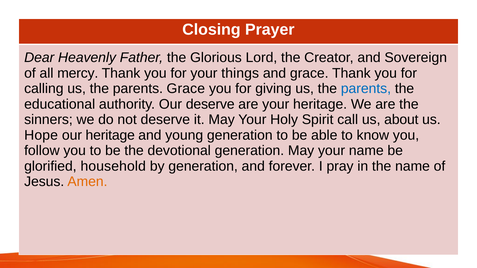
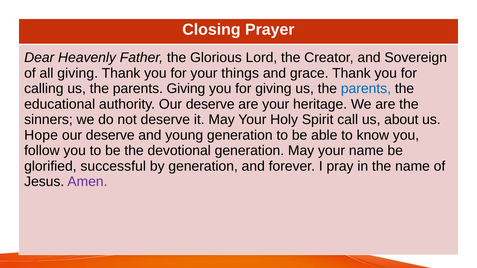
all mercy: mercy -> giving
parents Grace: Grace -> Giving
heritage at (110, 135): heritage -> deserve
household: household -> successful
Amen colour: orange -> purple
